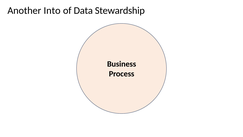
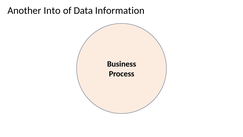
Stewardship: Stewardship -> Information
